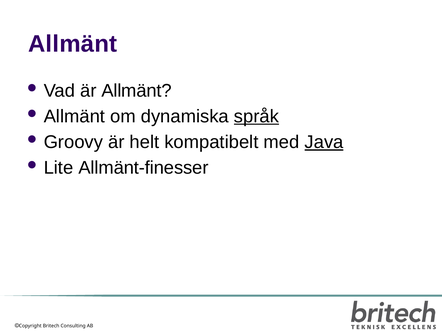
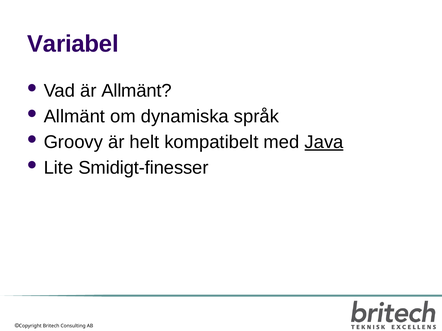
Allmänt at (73, 44): Allmänt -> Variabel
språk underline: present -> none
Allmänt-finesser: Allmänt-finesser -> Smidigt-finesser
